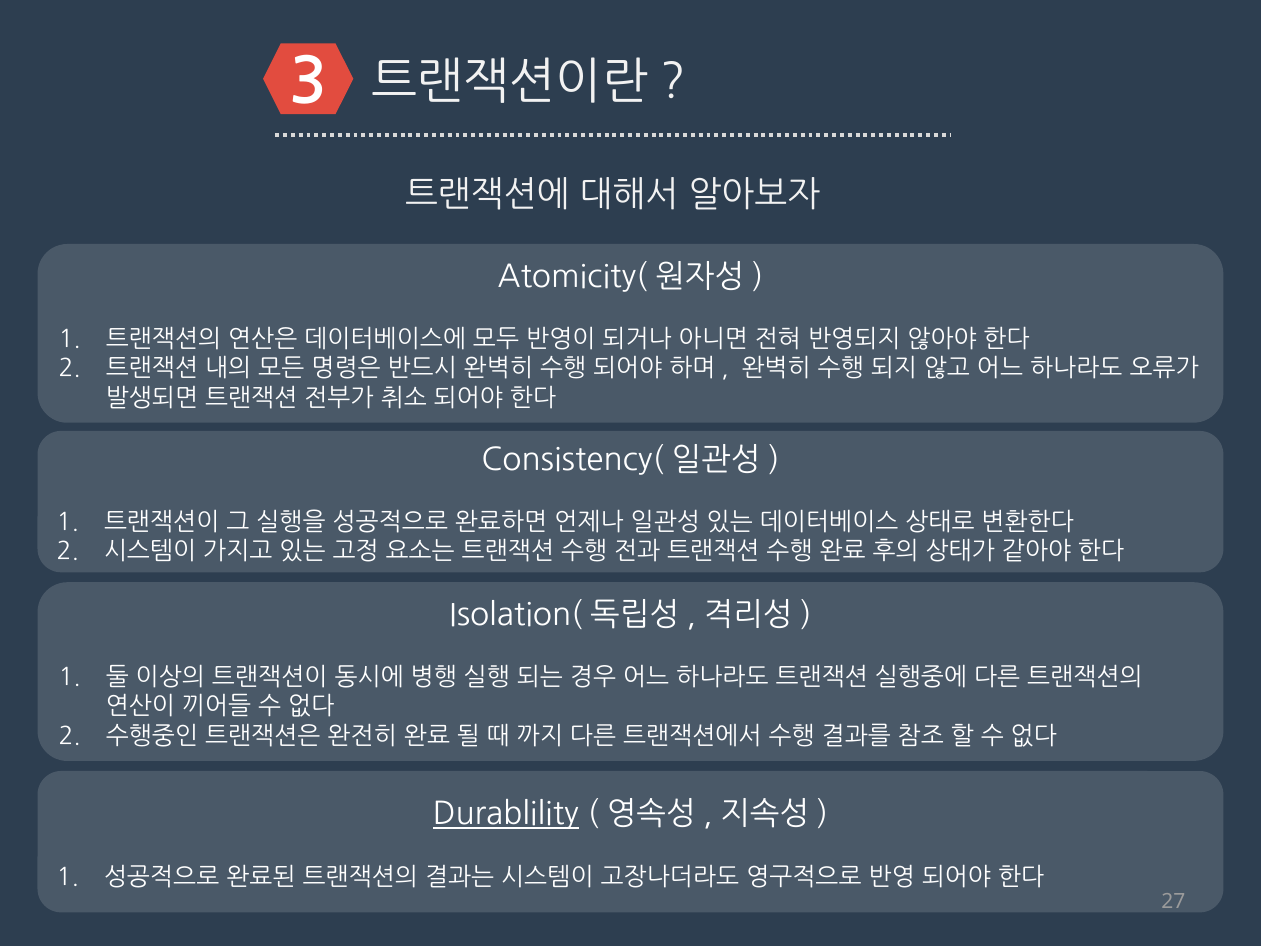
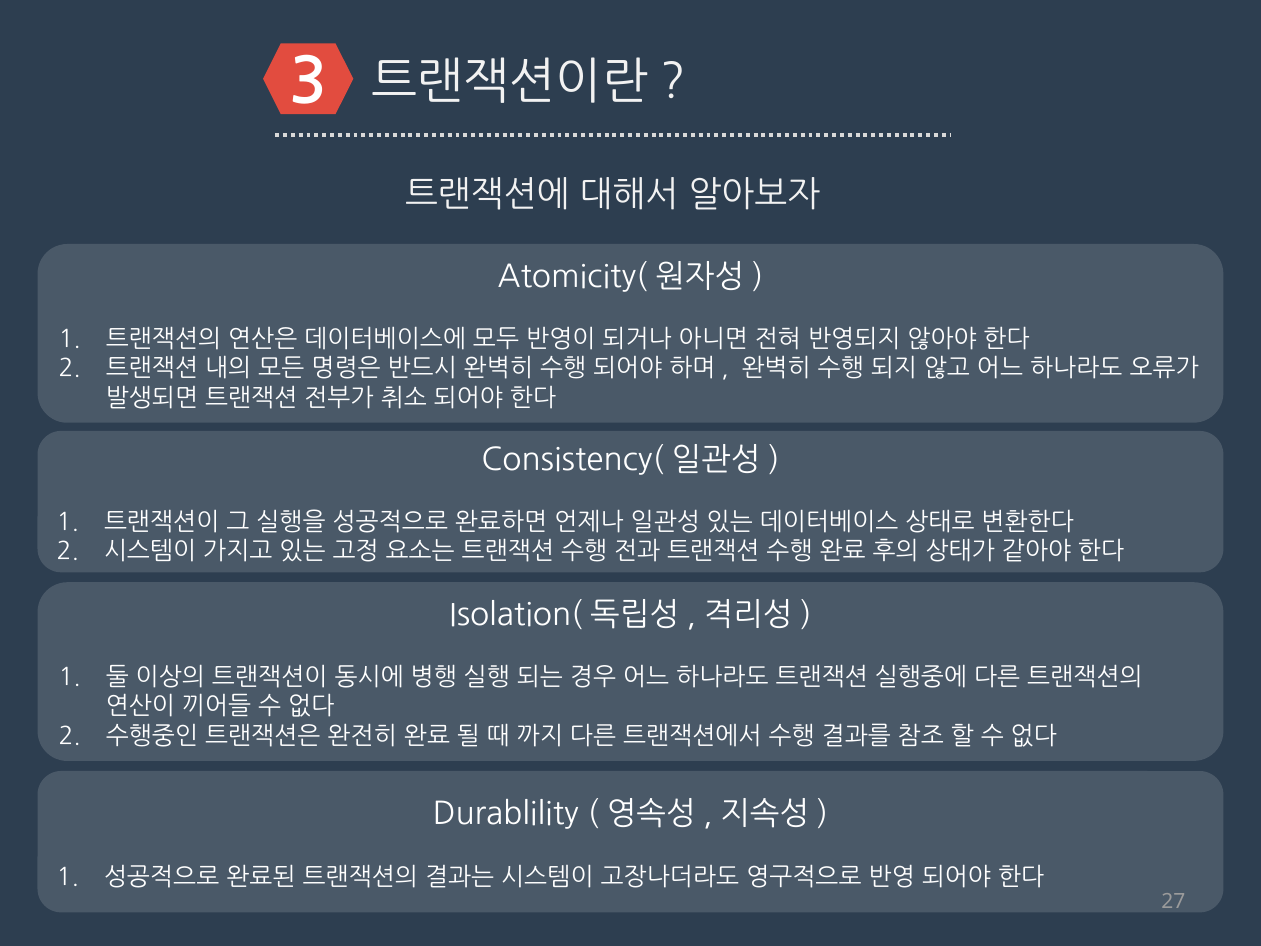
Durablility underline: present -> none
